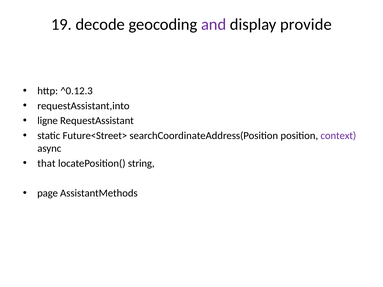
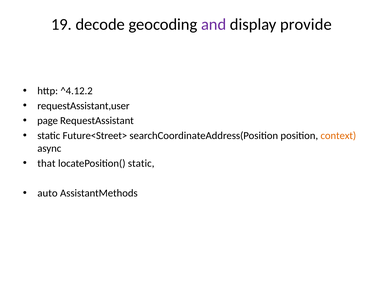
^0.12.3: ^0.12.3 -> ^4.12.2
requestAssistant,into: requestAssistant,into -> requestAssistant,user
ligne: ligne -> page
context colour: purple -> orange
locatePosition( string: string -> static
page: page -> auto
